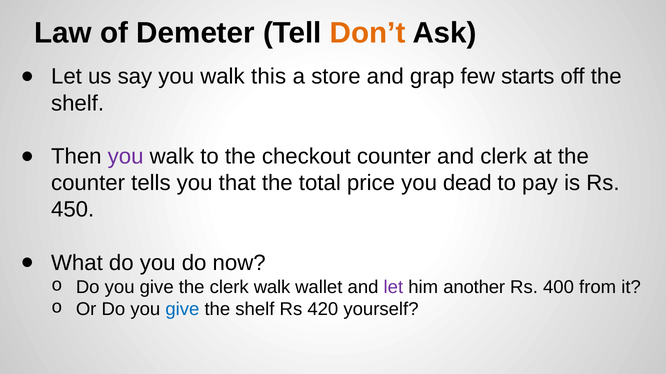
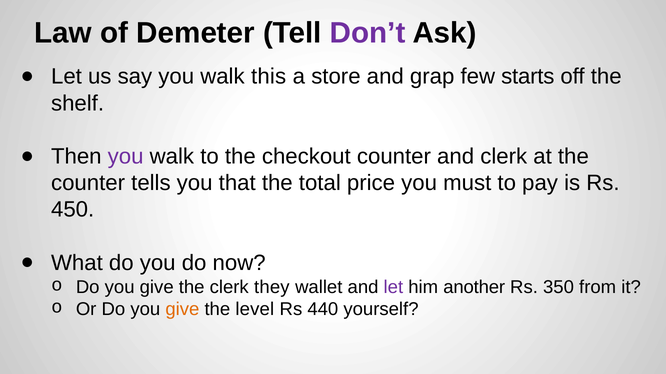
Don’t colour: orange -> purple
dead: dead -> must
clerk walk: walk -> they
400: 400 -> 350
give at (182, 310) colour: blue -> orange
shelf at (255, 310): shelf -> level
420: 420 -> 440
